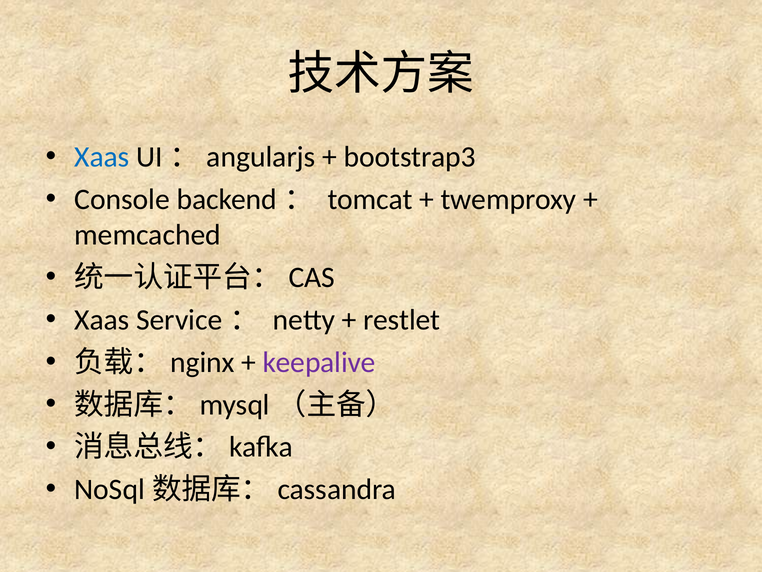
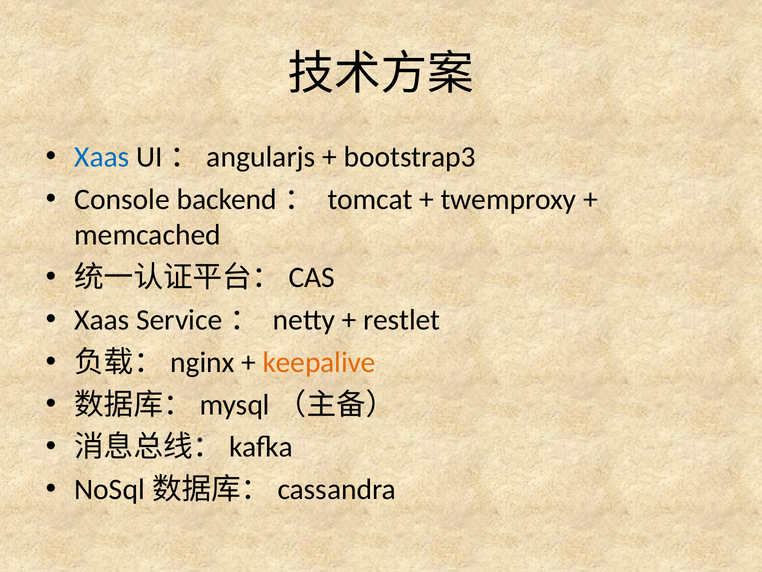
keepalive colour: purple -> orange
